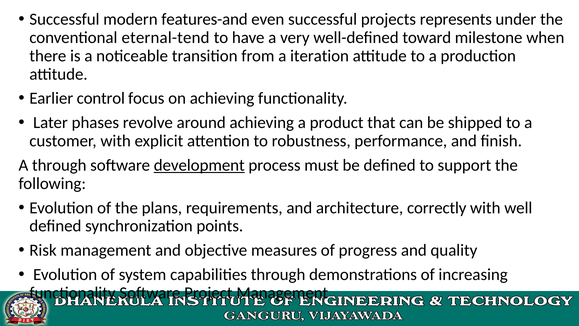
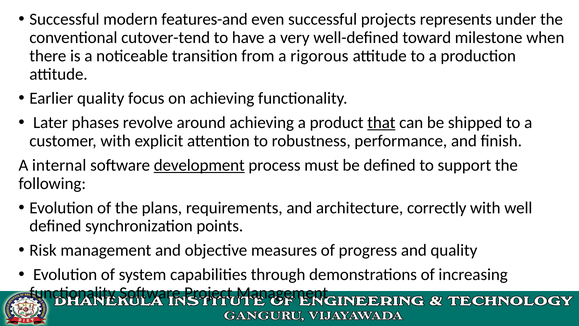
eternal-tend: eternal-tend -> cutover-tend
iteration: iteration -> rigorous
Earlier control: control -> quality
that underline: none -> present
A through: through -> internal
